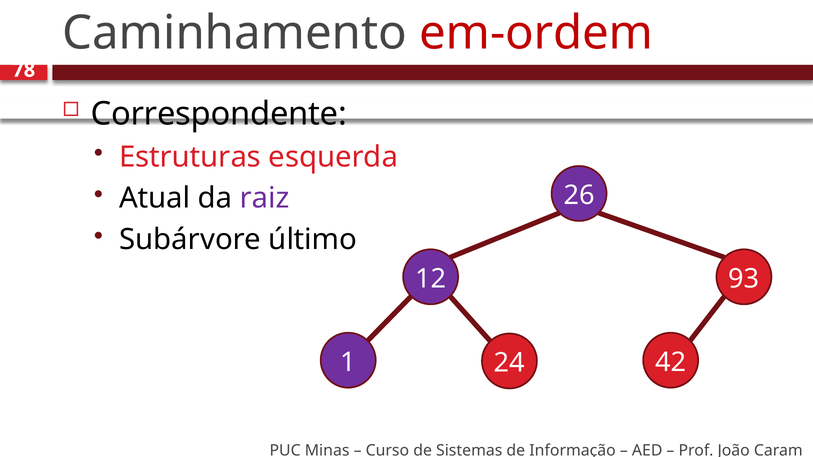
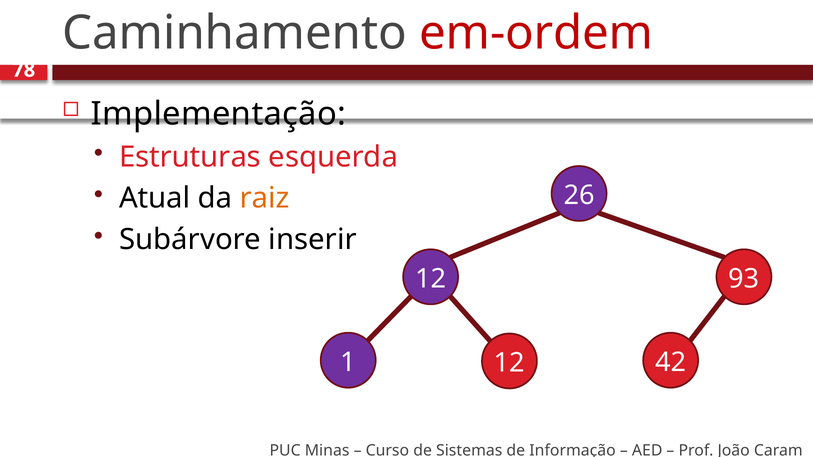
Correspondente: Correspondente -> Implementação
raiz colour: purple -> orange
último: último -> inserir
1 24: 24 -> 12
